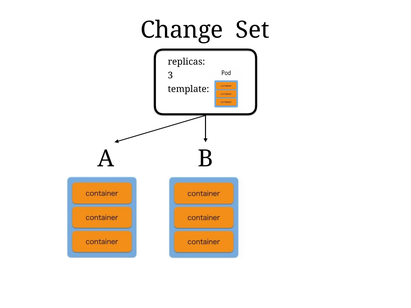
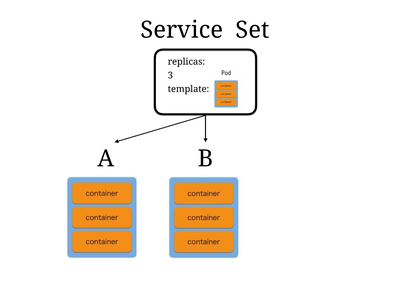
Change: Change -> Service
